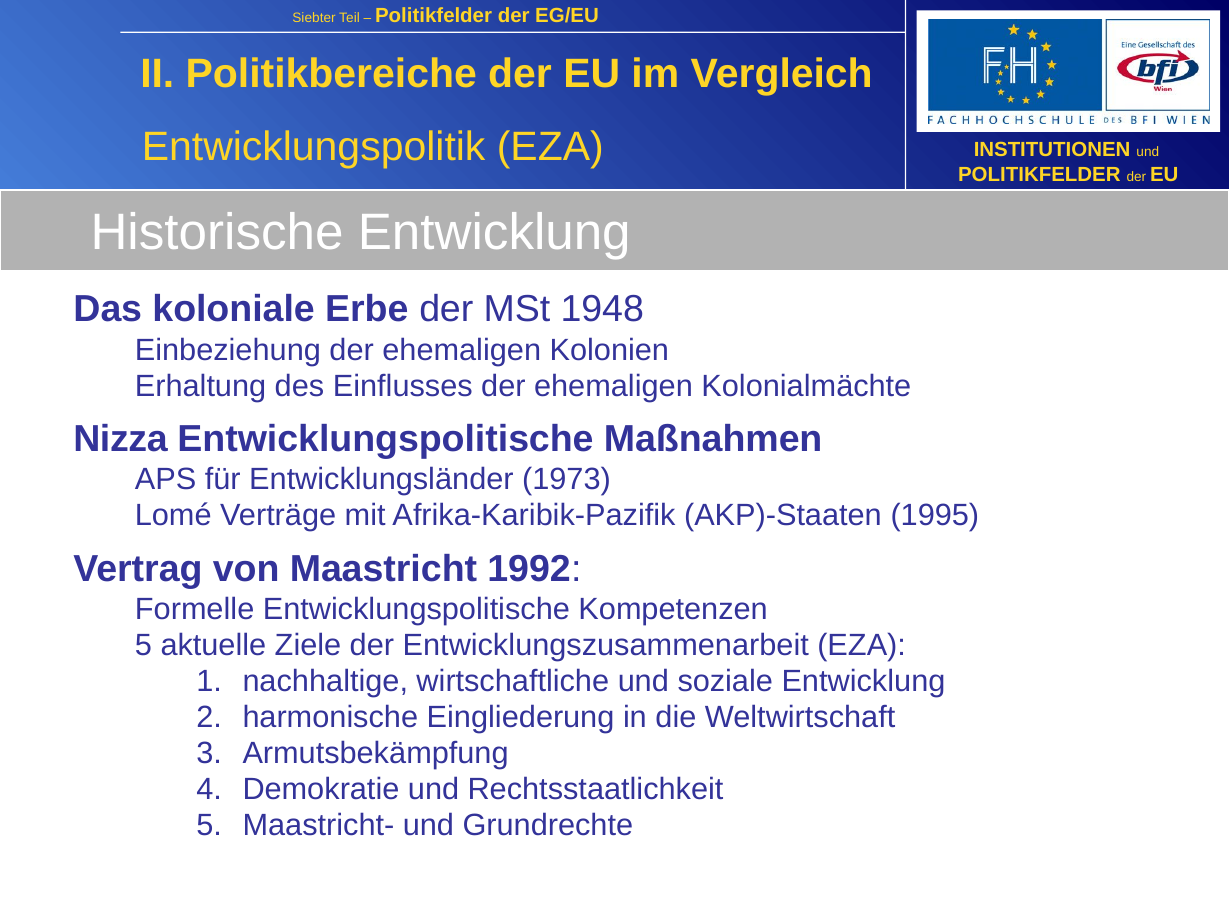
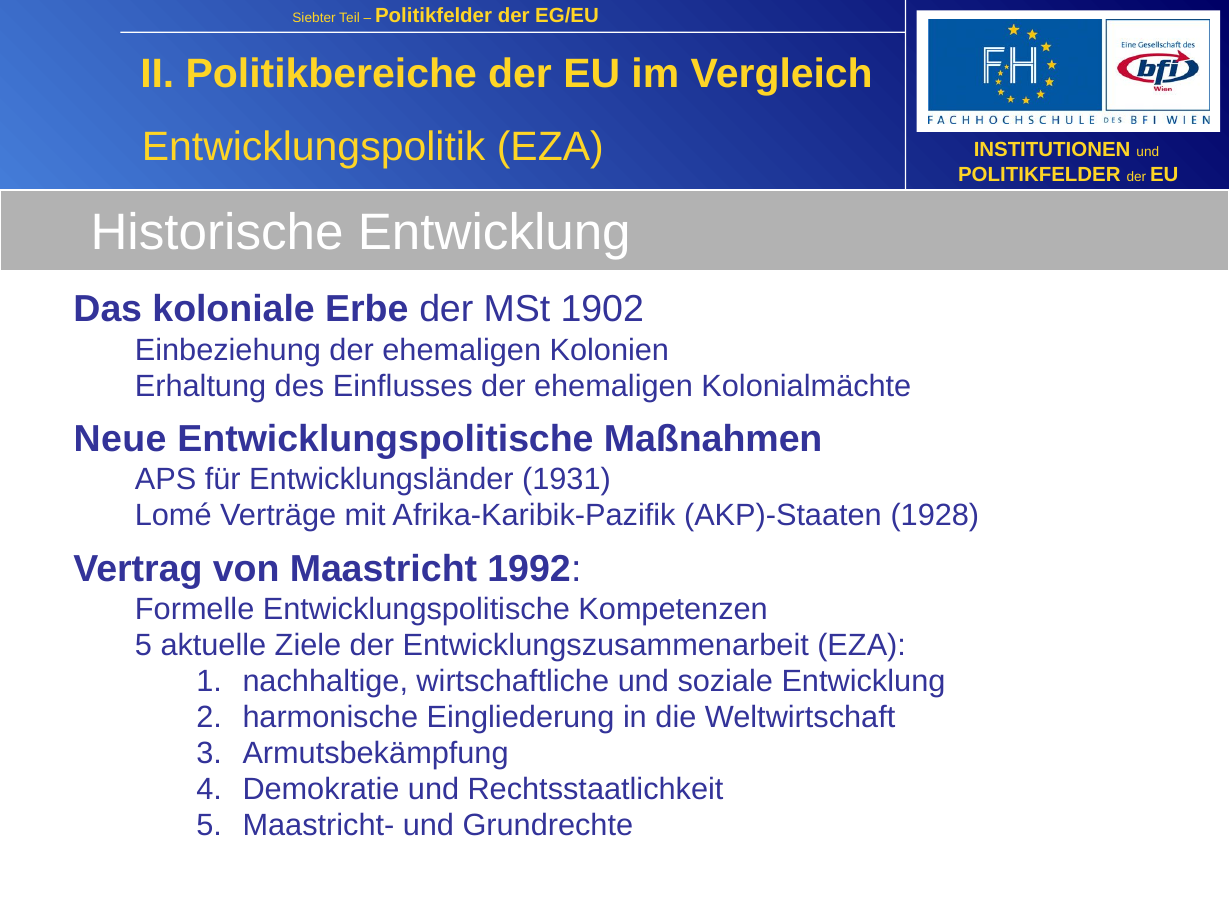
1948: 1948 -> 1902
Nizza: Nizza -> Neue
1973: 1973 -> 1931
1995: 1995 -> 1928
